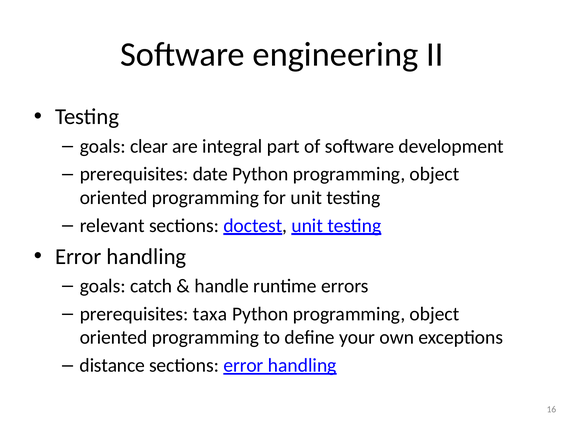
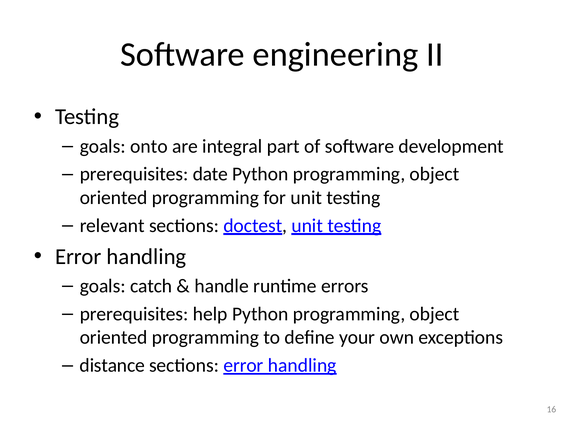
clear: clear -> onto
taxa: taxa -> help
